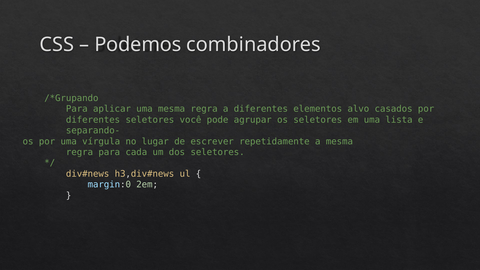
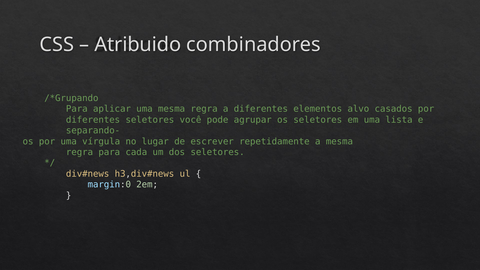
Podemos: Podemos -> Atribuido
